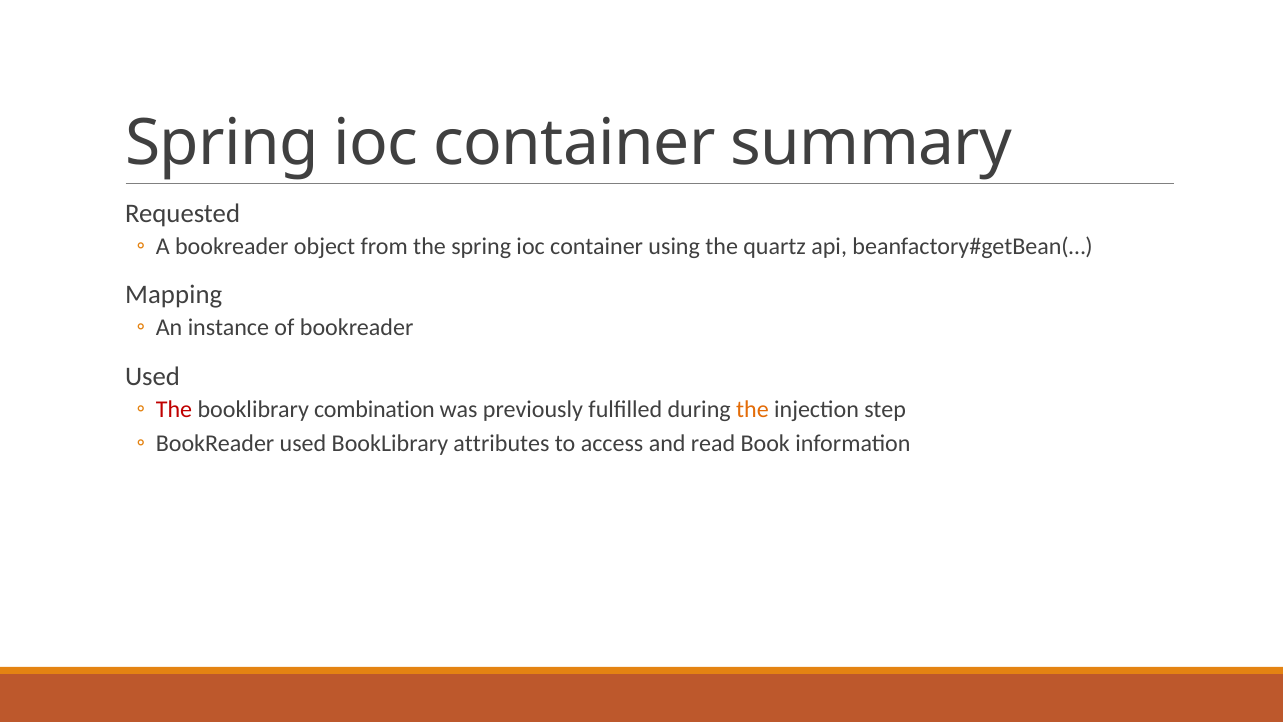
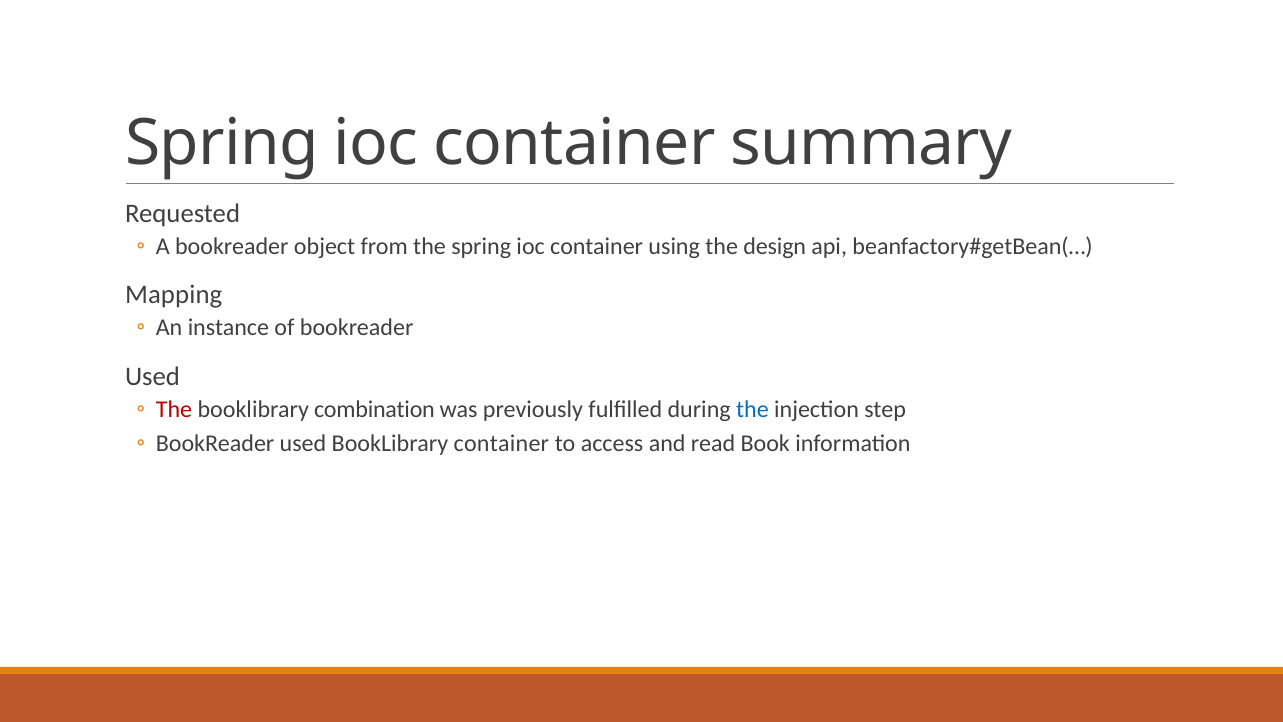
quartz: quartz -> design
the at (752, 409) colour: orange -> blue
BookLibrary attributes: attributes -> container
